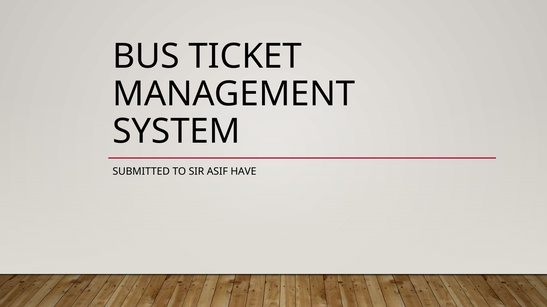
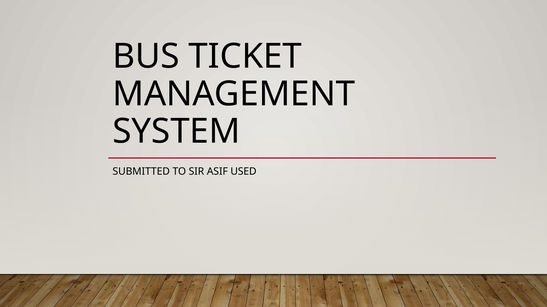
HAVE: HAVE -> USED
